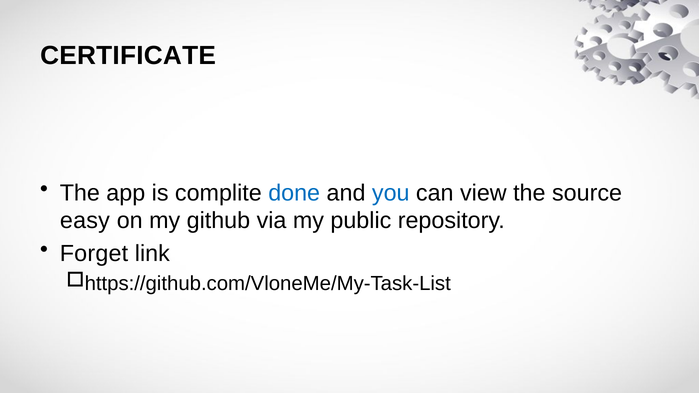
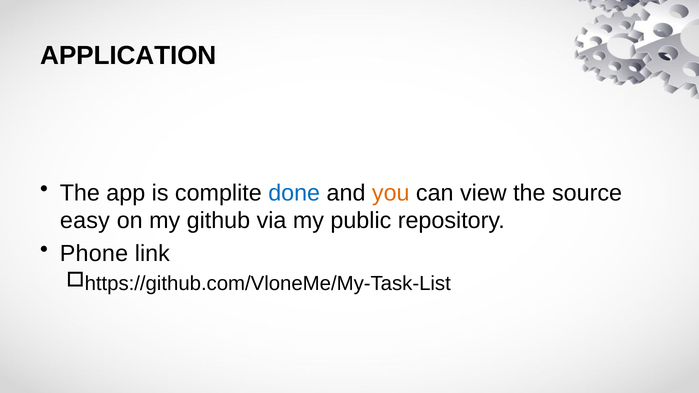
CERTIFICATE: CERTIFICATE -> APPLICATION
you colour: blue -> orange
Forget: Forget -> Phone
